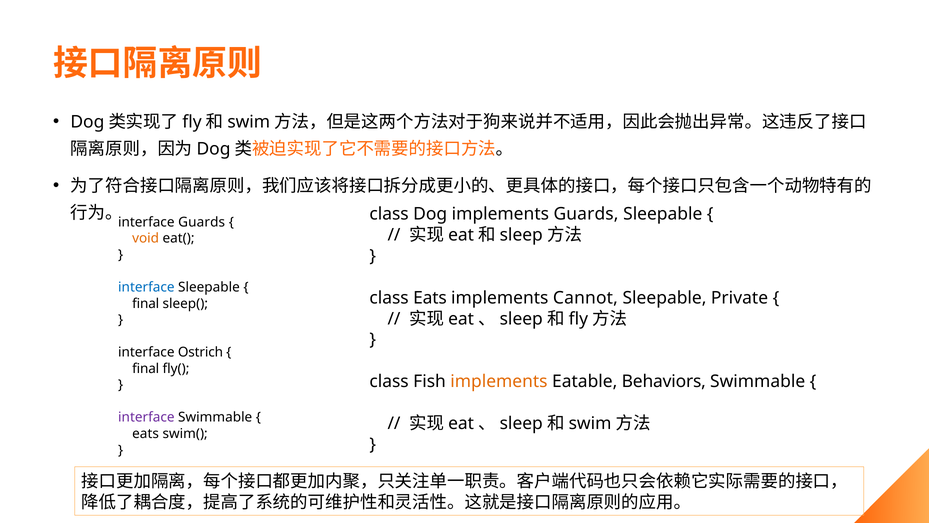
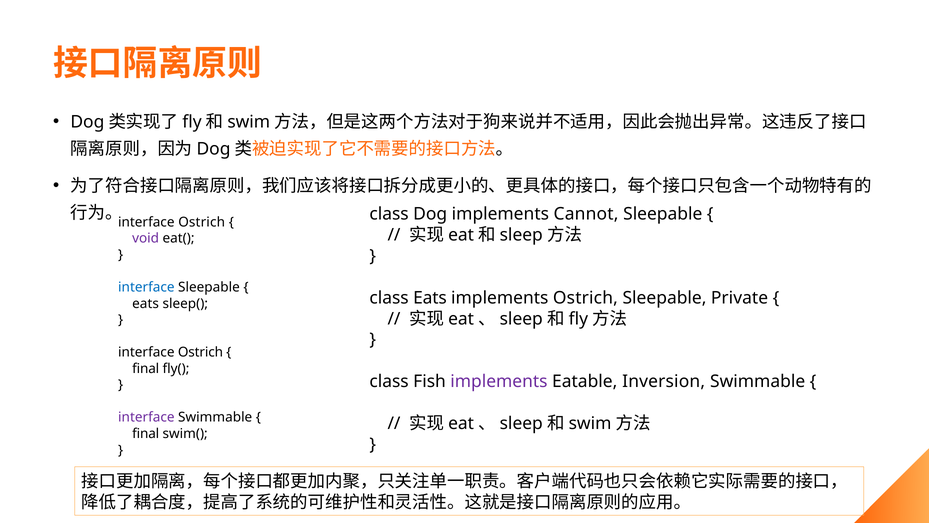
implements Guards: Guards -> Cannot
Guards at (202, 222): Guards -> Ostrich
void colour: orange -> purple
implements Cannot: Cannot -> Ostrich
final at (146, 303): final -> eats
implements at (499, 381) colour: orange -> purple
Behaviors: Behaviors -> Inversion
eats at (146, 433): eats -> final
